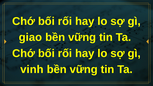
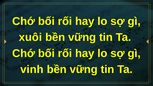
giao: giao -> xuôi
